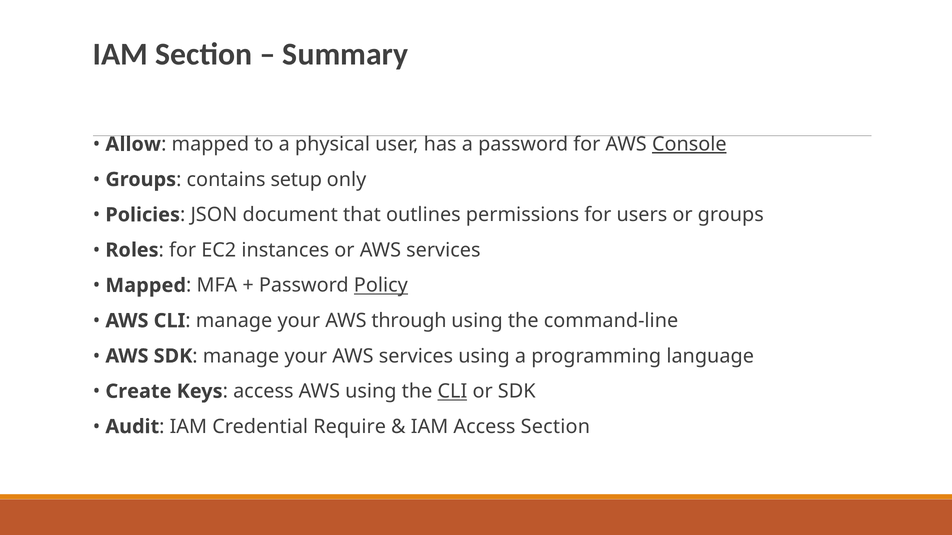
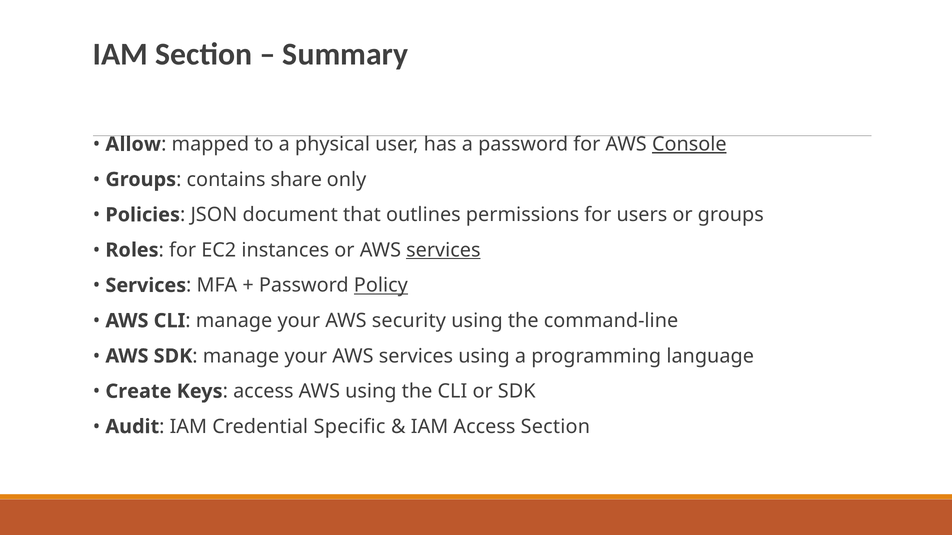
setup: setup -> share
services at (443, 250) underline: none -> present
Mapped at (146, 286): Mapped -> Services
through: through -> security
CLI at (452, 392) underline: present -> none
Require: Require -> Specific
